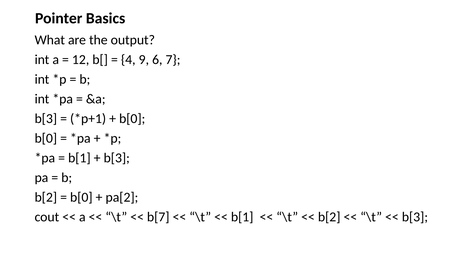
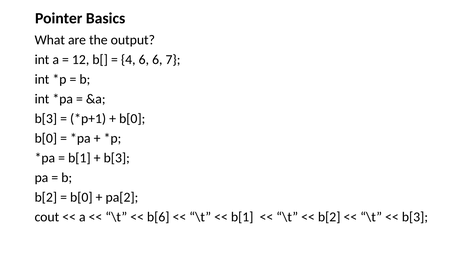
4 9: 9 -> 6
b[7: b[7 -> b[6
